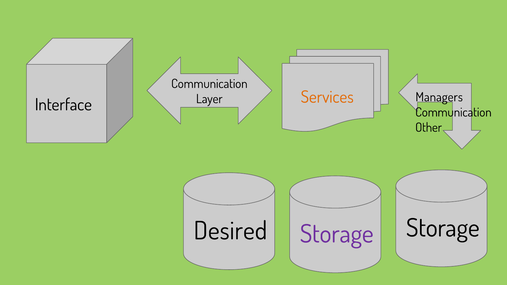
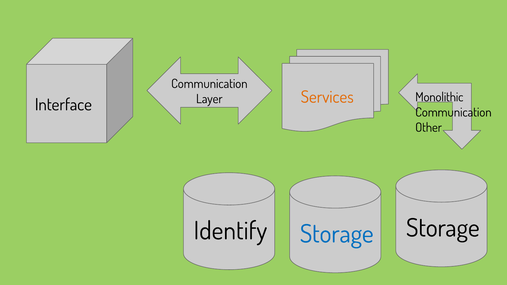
Managers: Managers -> Monolithic
Desired: Desired -> Identify
Storage at (337, 234) colour: purple -> blue
